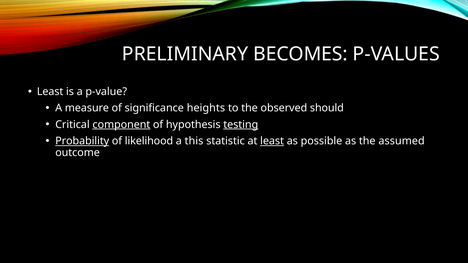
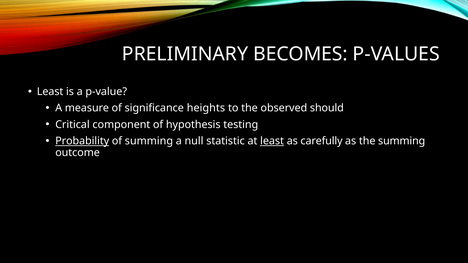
component underline: present -> none
testing underline: present -> none
of likelihood: likelihood -> summing
this: this -> null
possible: possible -> carefully
the assumed: assumed -> summing
